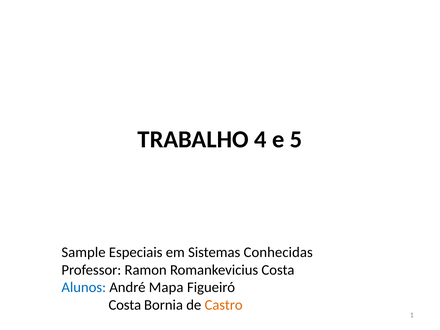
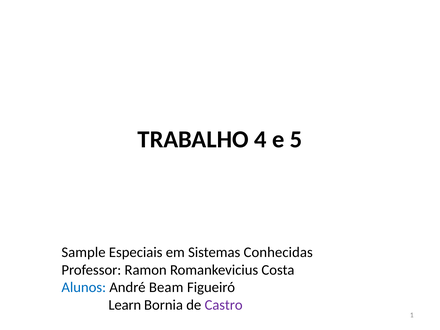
Mapa: Mapa -> Beam
Costa at (125, 305): Costa -> Learn
Castro colour: orange -> purple
